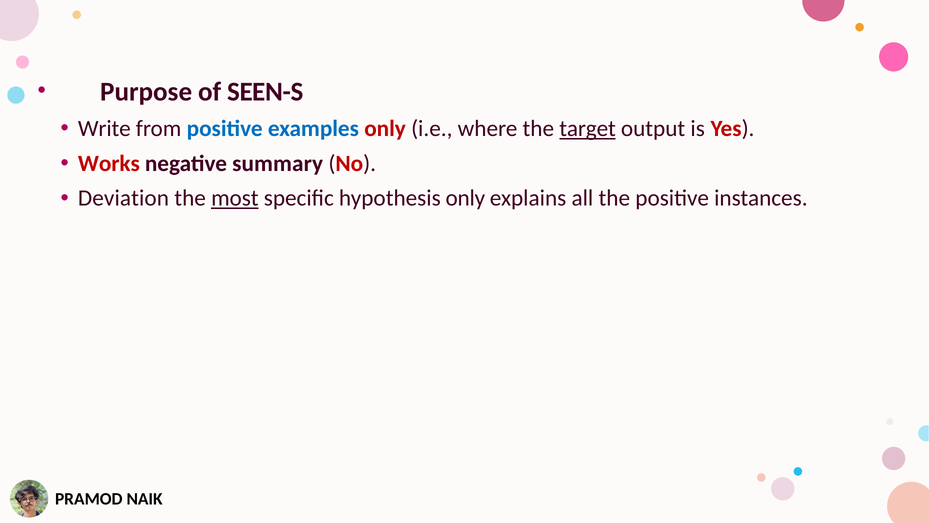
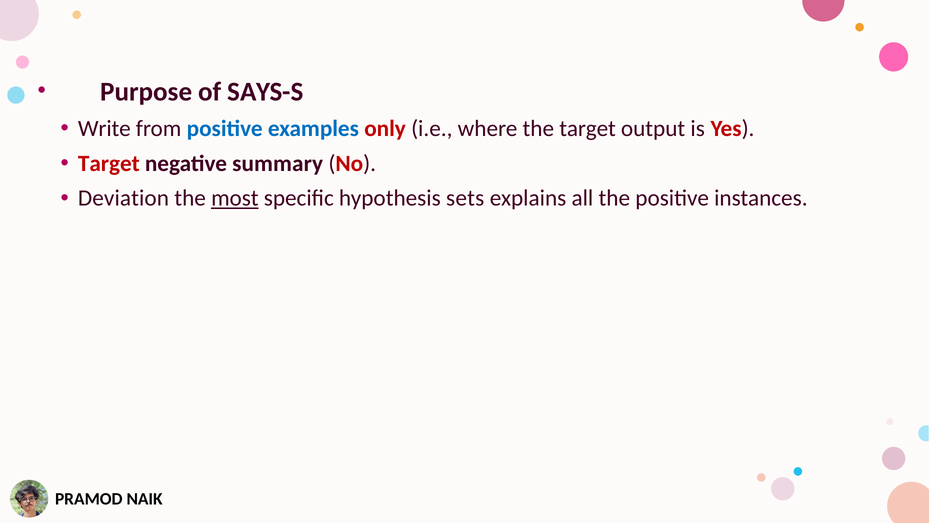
SEEN-S: SEEN-S -> SAYS-S
target at (588, 129) underline: present -> none
Works at (109, 163): Works -> Target
hypothesis only: only -> sets
